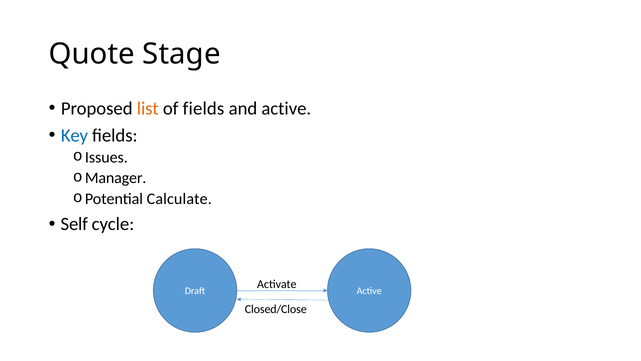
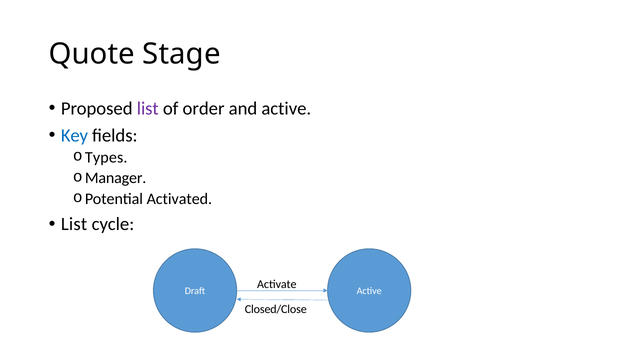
list at (148, 108) colour: orange -> purple
of fields: fields -> order
Issues: Issues -> Types
Calculate: Calculate -> Activated
Self at (74, 224): Self -> List
